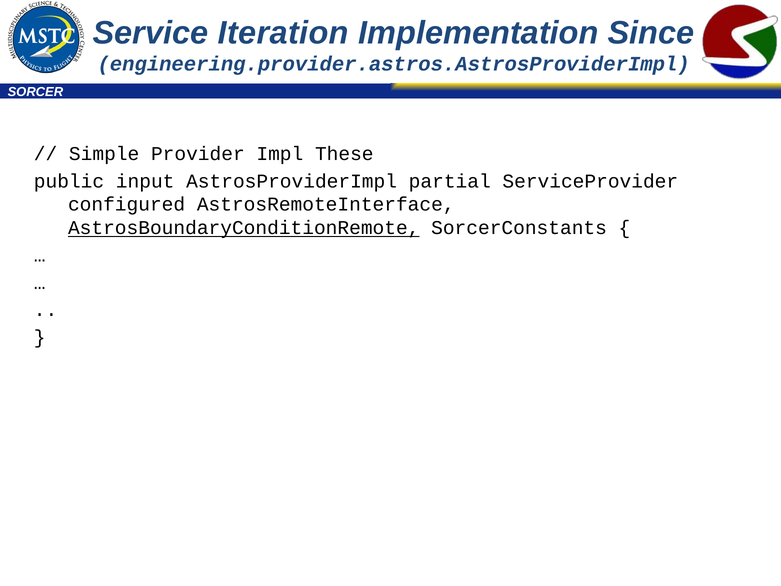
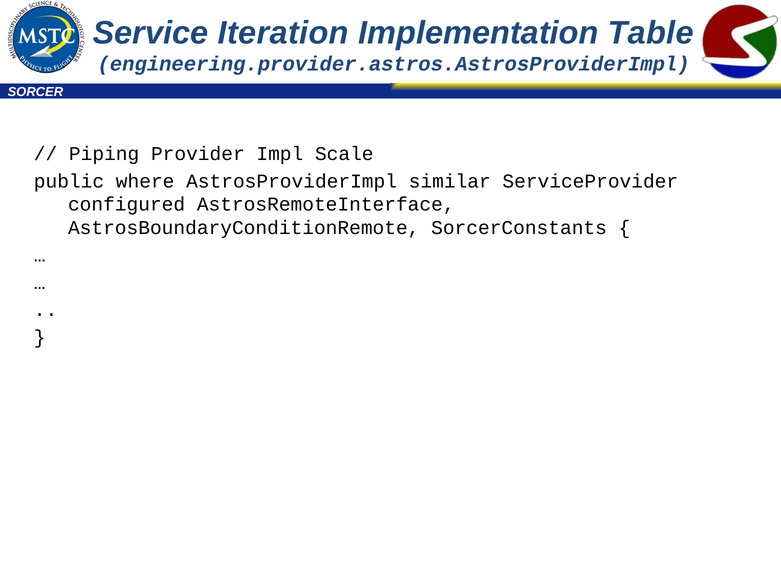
Since: Since -> Table
Simple: Simple -> Piping
These: These -> Scale
input: input -> where
partial: partial -> similar
AstrosBoundaryConditionRemote underline: present -> none
